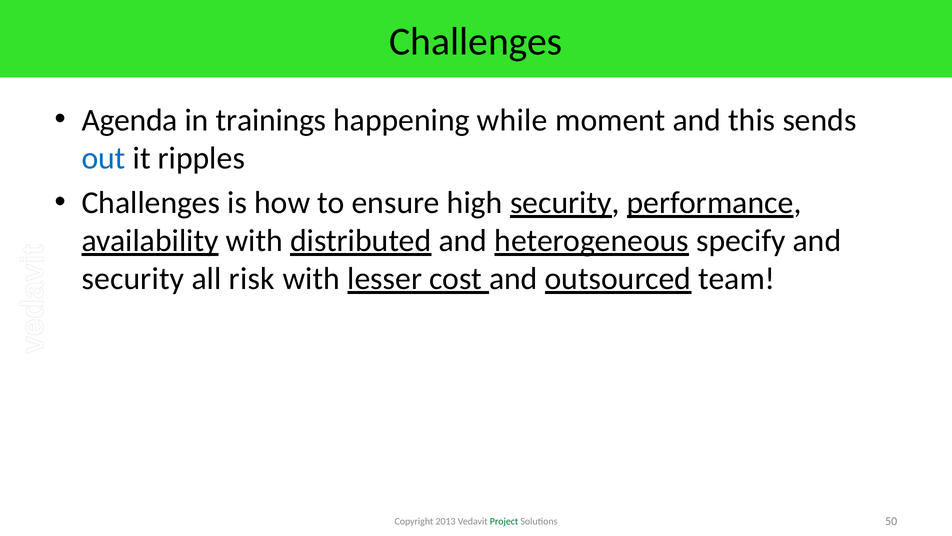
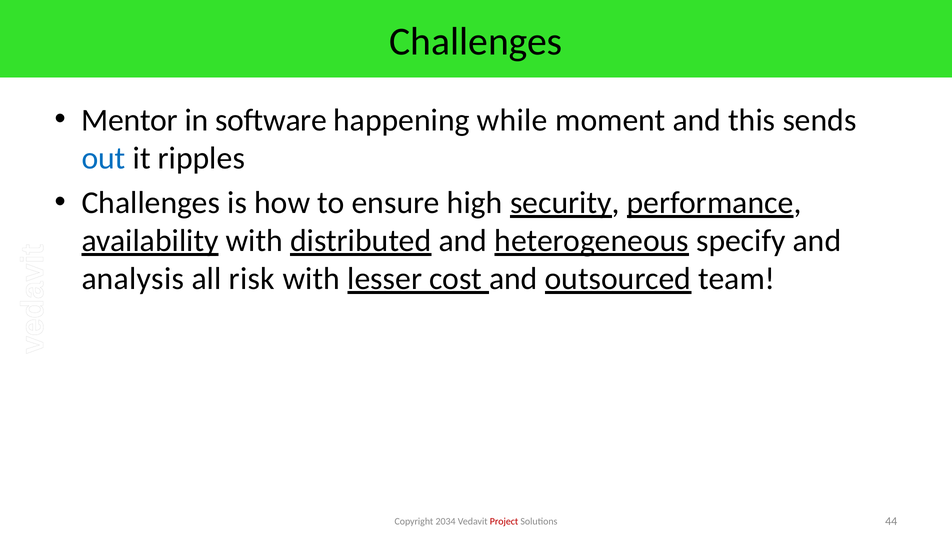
Agenda: Agenda -> Mentor
trainings: trainings -> software
security at (133, 279): security -> analysis
2013: 2013 -> 2034
Project colour: green -> red
50: 50 -> 44
